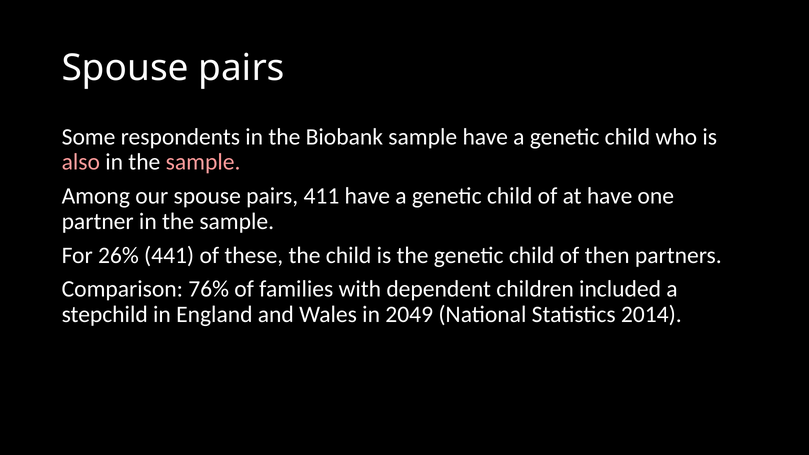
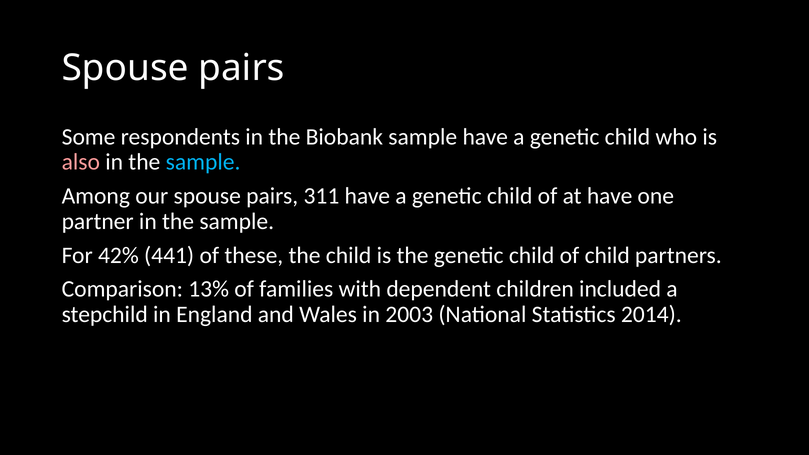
sample at (203, 162) colour: pink -> light blue
411: 411 -> 311
26%: 26% -> 42%
of then: then -> child
76%: 76% -> 13%
2049: 2049 -> 2003
